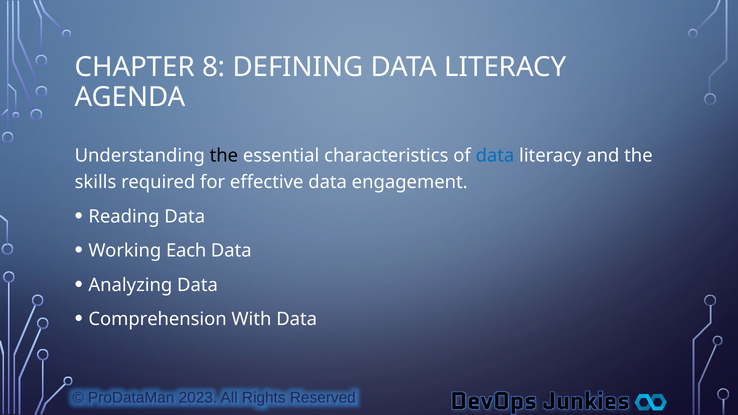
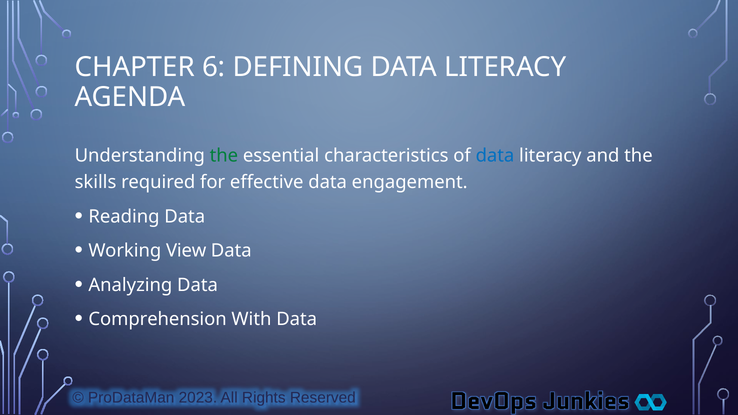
8: 8 -> 6
the at (224, 156) colour: black -> green
Each: Each -> View
